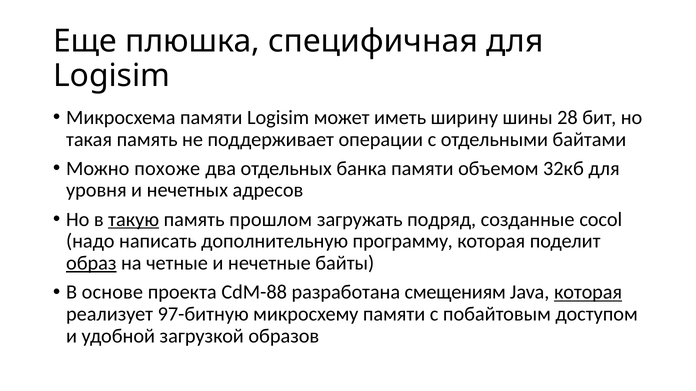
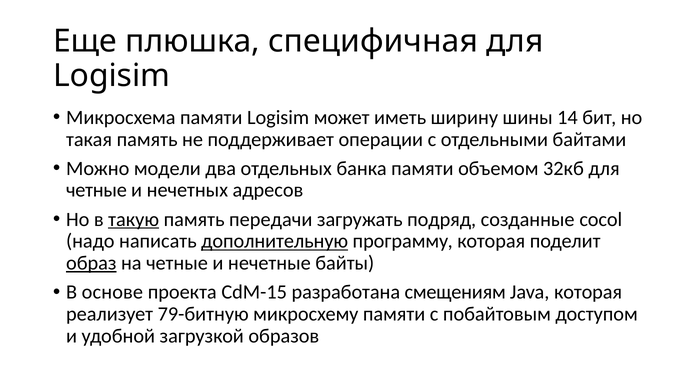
28: 28 -> 14
похоже: похоже -> модели
уровня at (96, 191): уровня -> четные
прошлом: прошлом -> передачи
дополнительную underline: none -> present
CdM-88: CdM-88 -> CdM-15
которая at (588, 293) underline: present -> none
97-битную: 97-битную -> 79-битную
